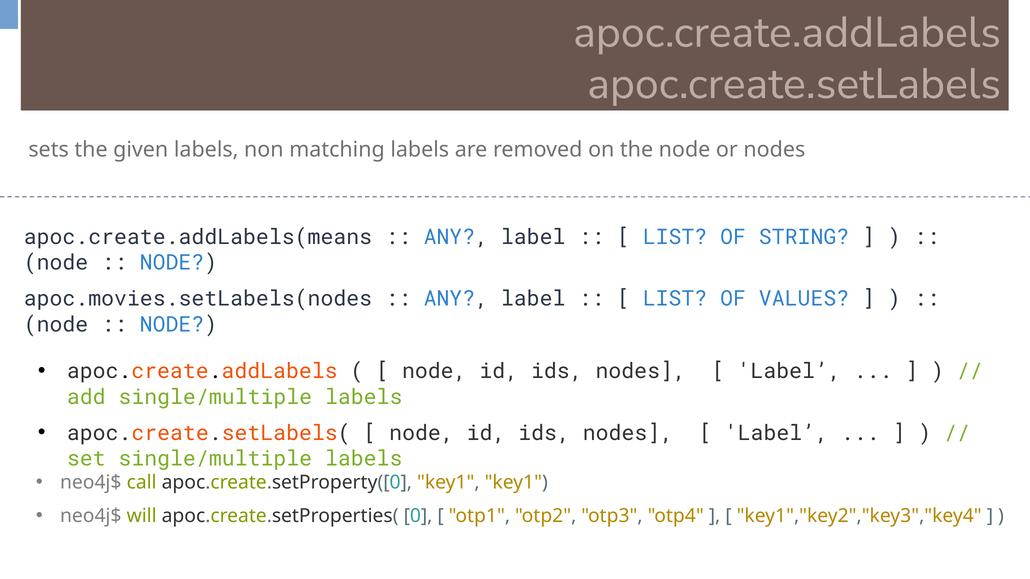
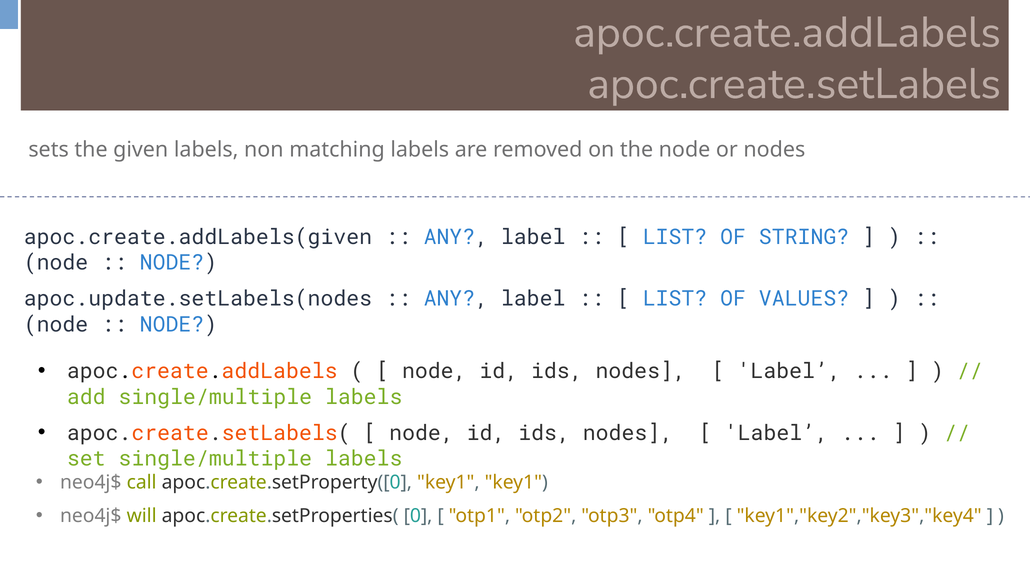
apoc.create.addLabels(means: apoc.create.addLabels(means -> apoc.create.addLabels(given
apoc.movies.setLabels(nodes: apoc.movies.setLabels(nodes -> apoc.update.setLabels(nodes
